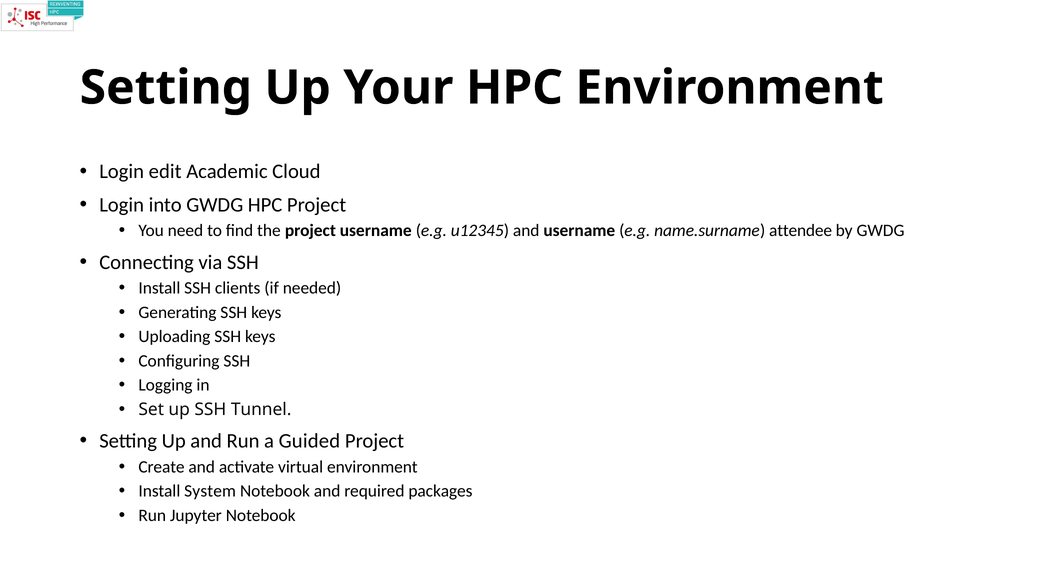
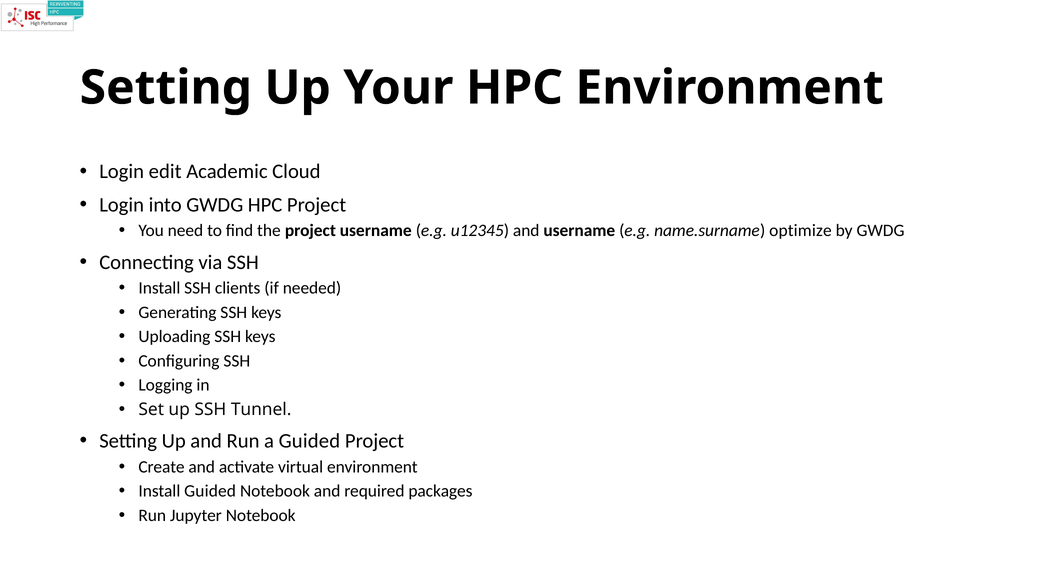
attendee: attendee -> optimize
Install System: System -> Guided
